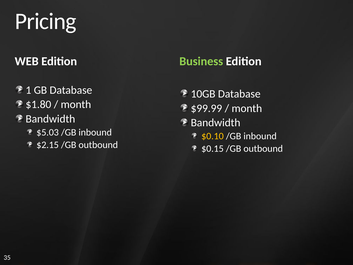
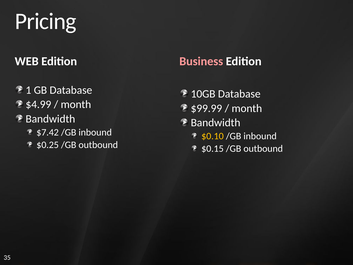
Business colour: light green -> pink
$1.80: $1.80 -> $4.99
$5.03: $5.03 -> $7.42
$2.15: $2.15 -> $0.25
